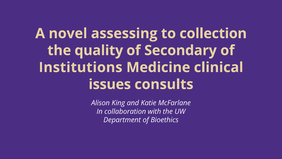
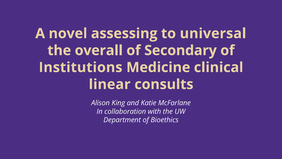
collection: collection -> universal
quality: quality -> overall
issues: issues -> linear
